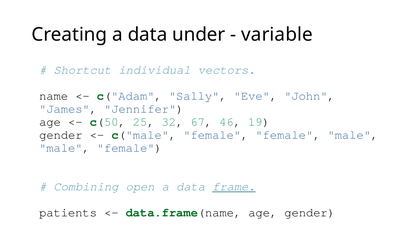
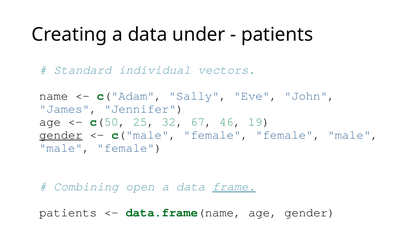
variable at (277, 35): variable -> patients
Shortcut: Shortcut -> Standard
gender at (61, 135) underline: none -> present
